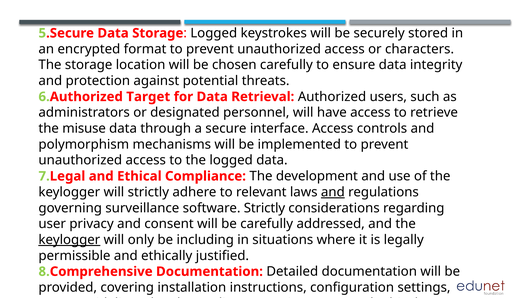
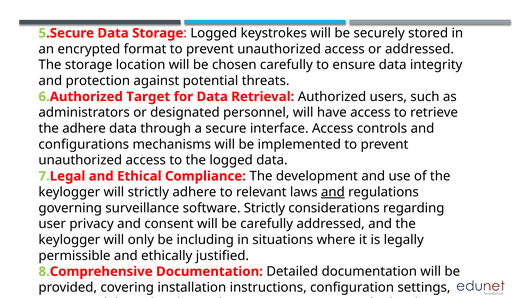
or characters: characters -> addressed
the misuse: misuse -> adhere
polymorphism: polymorphism -> configurations
keylogger at (69, 240) underline: present -> none
